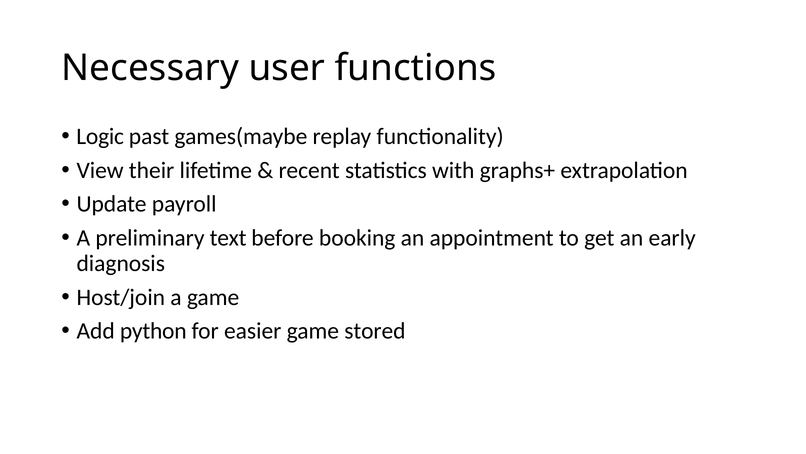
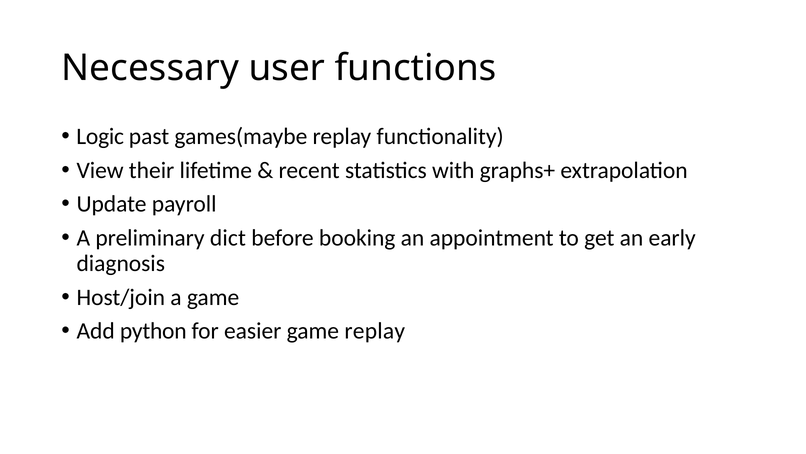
text: text -> dict
game stored: stored -> replay
